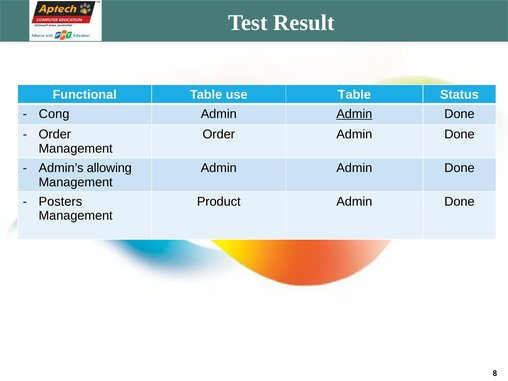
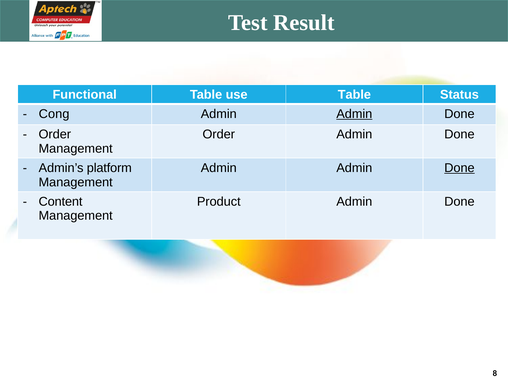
allowing: allowing -> platform
Done at (459, 168) underline: none -> present
Posters: Posters -> Content
